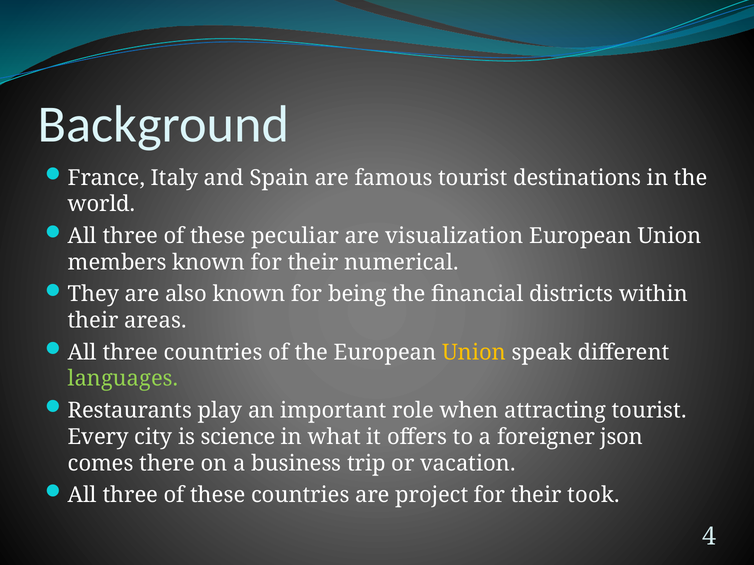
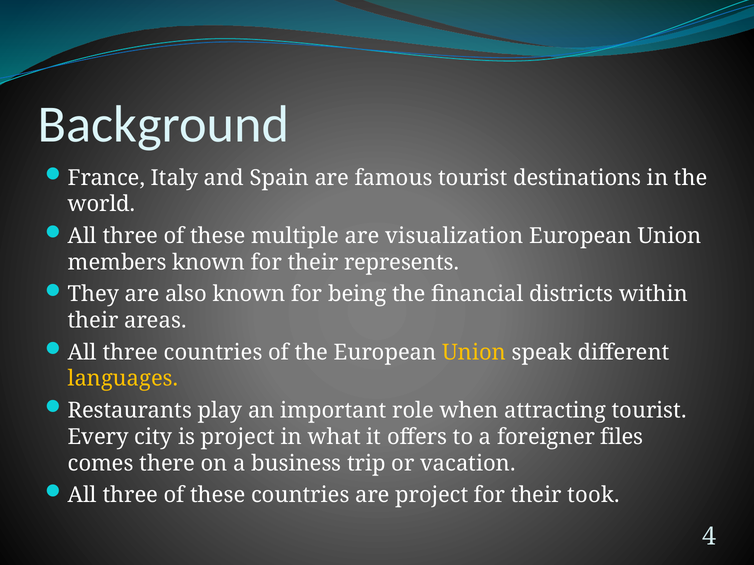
peculiar: peculiar -> multiple
numerical: numerical -> represents
languages colour: light green -> yellow
is science: science -> project
json: json -> files
